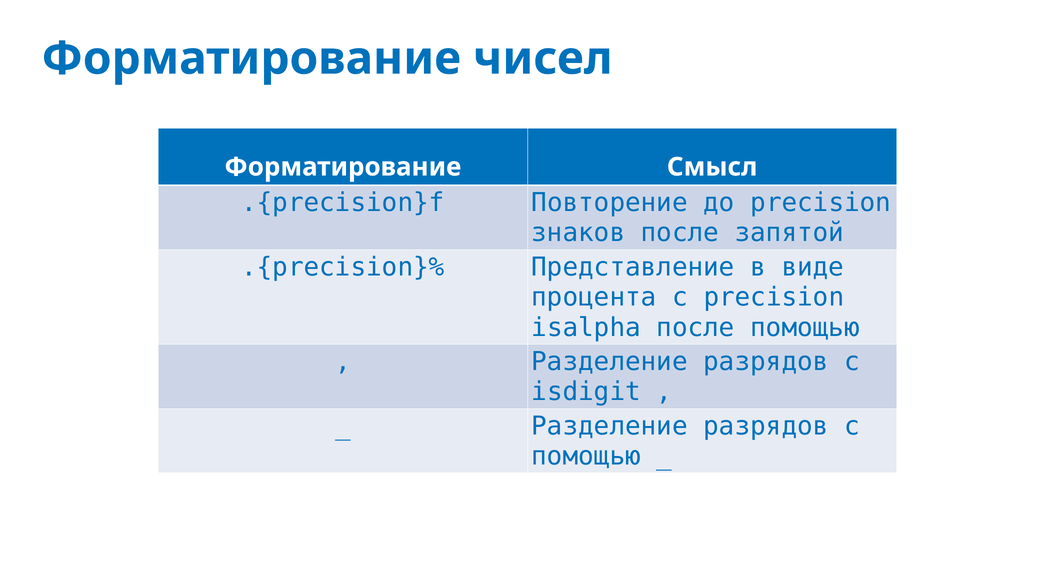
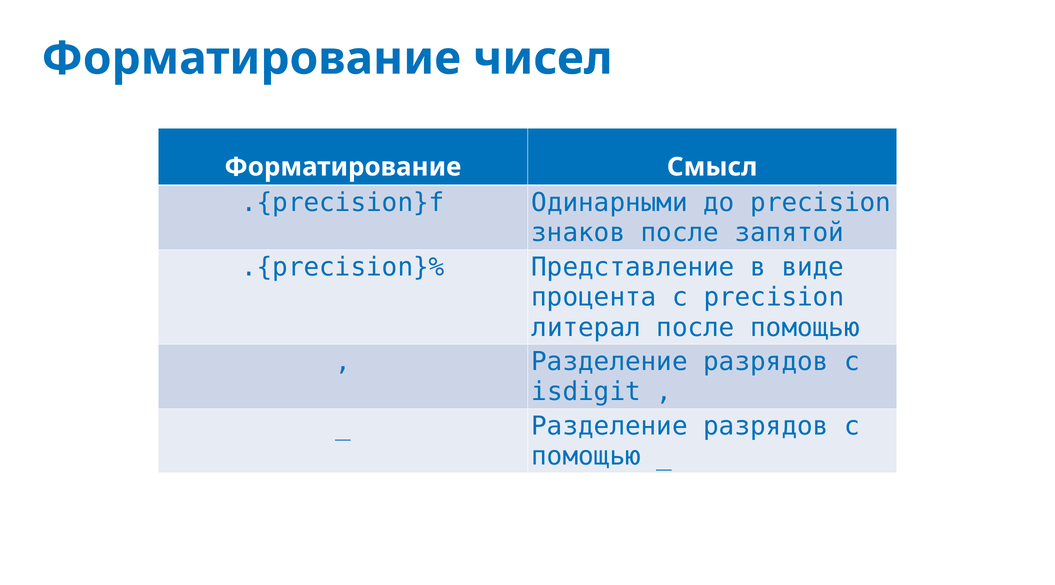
Повторение: Повторение -> Одинарными
isalpha: isalpha -> литерал
